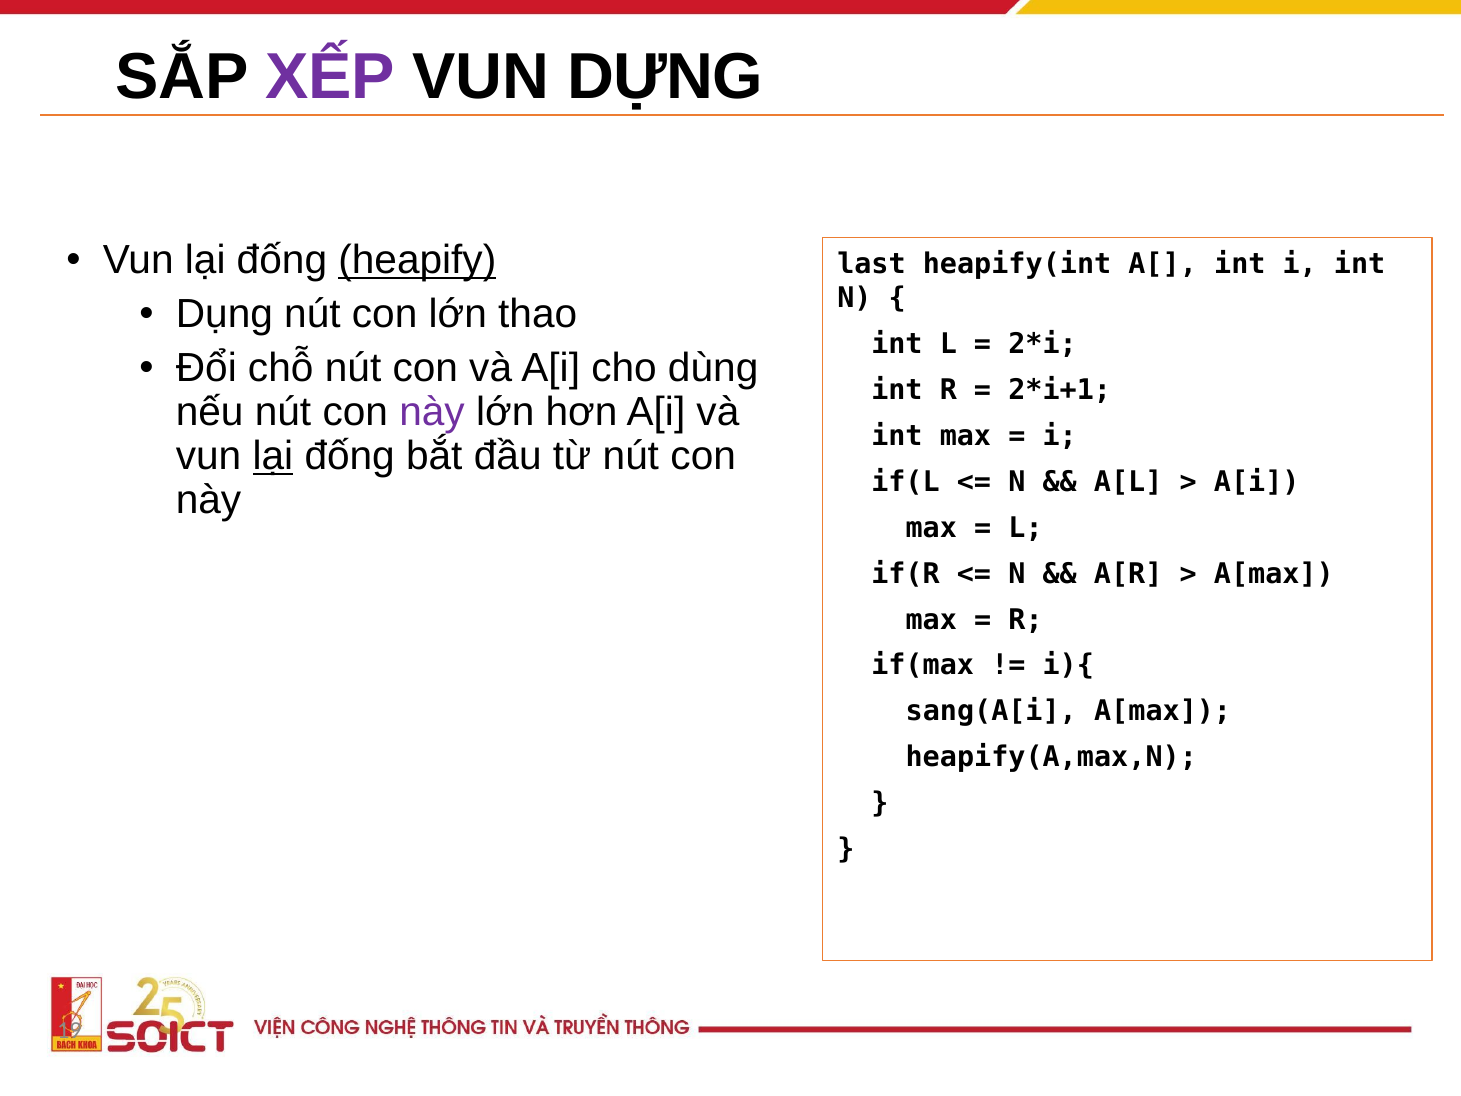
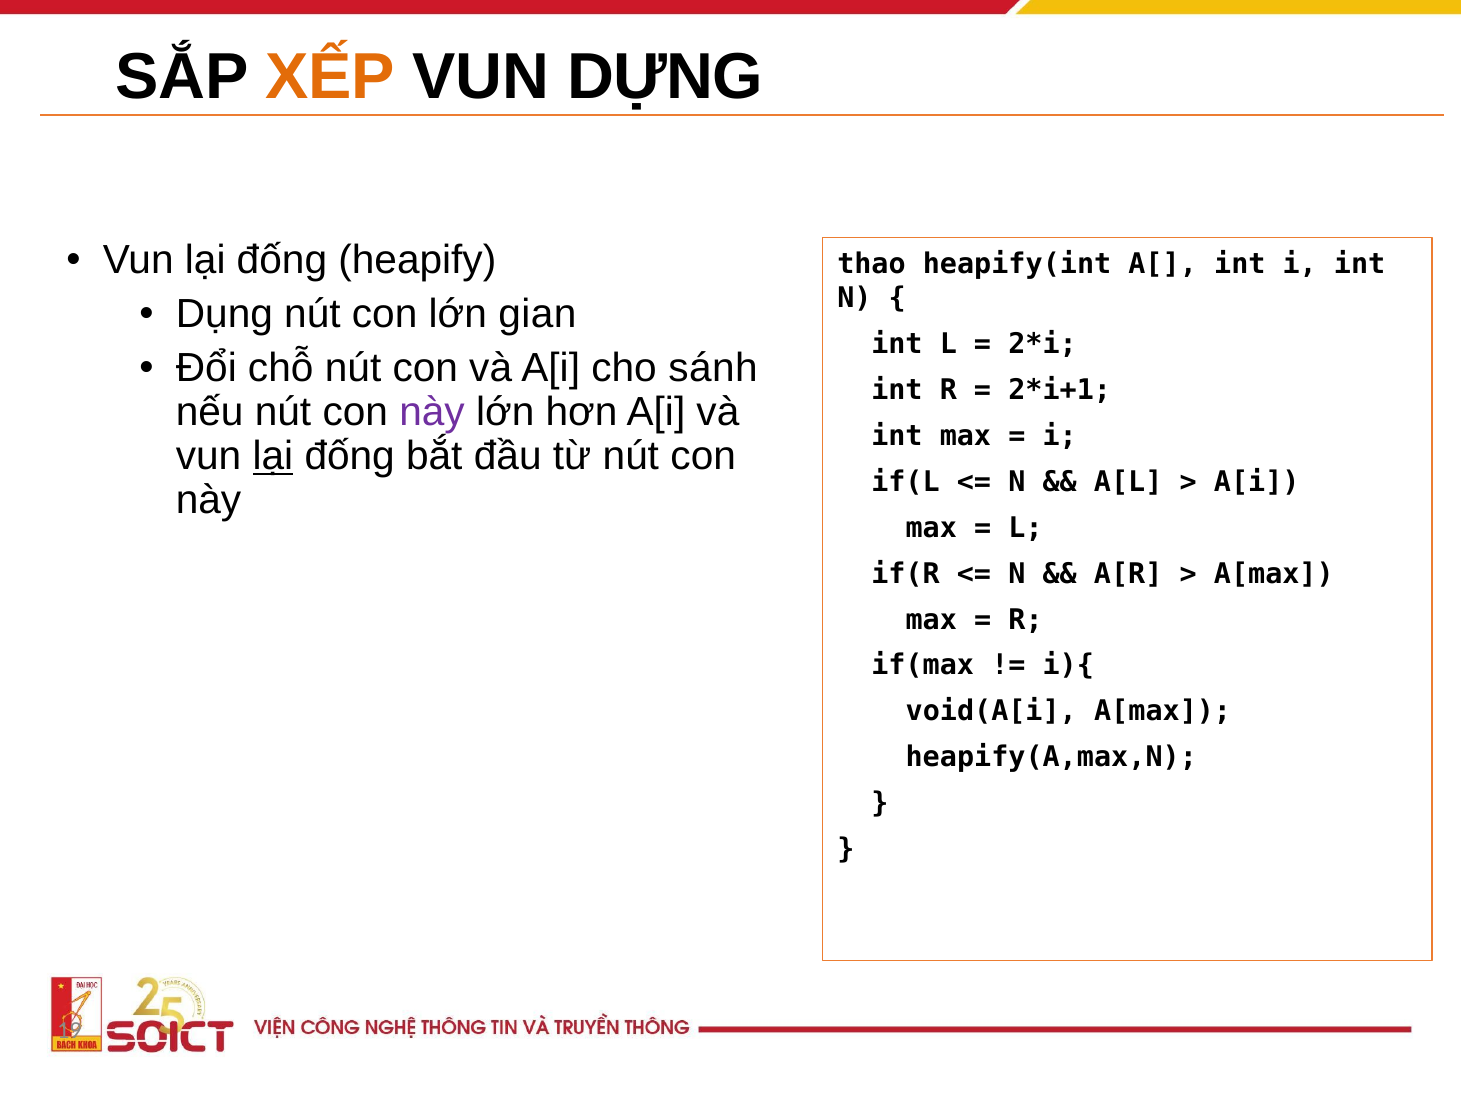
XẾP colour: purple -> orange
heapify underline: present -> none
last: last -> thao
thao: thao -> gian
dùng: dùng -> sánh
sang(A[i: sang(A[i -> void(A[i
